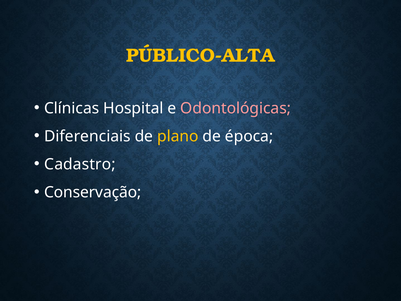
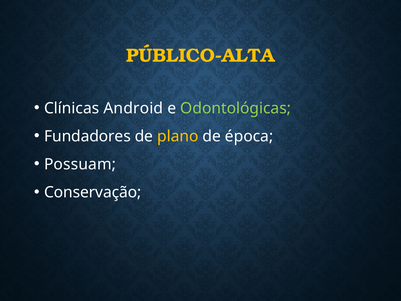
Hospital: Hospital -> Android
Odontológicas colour: pink -> light green
Diferenciais: Diferenciais -> Fundadores
Cadastro: Cadastro -> Possuam
